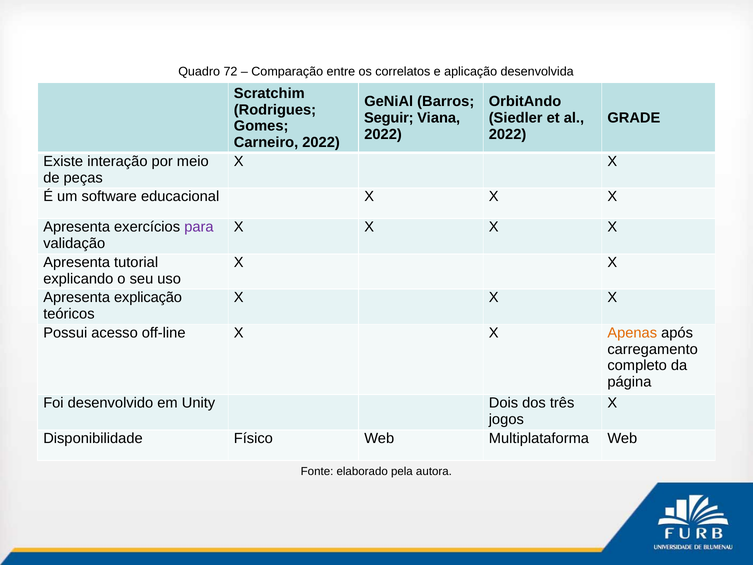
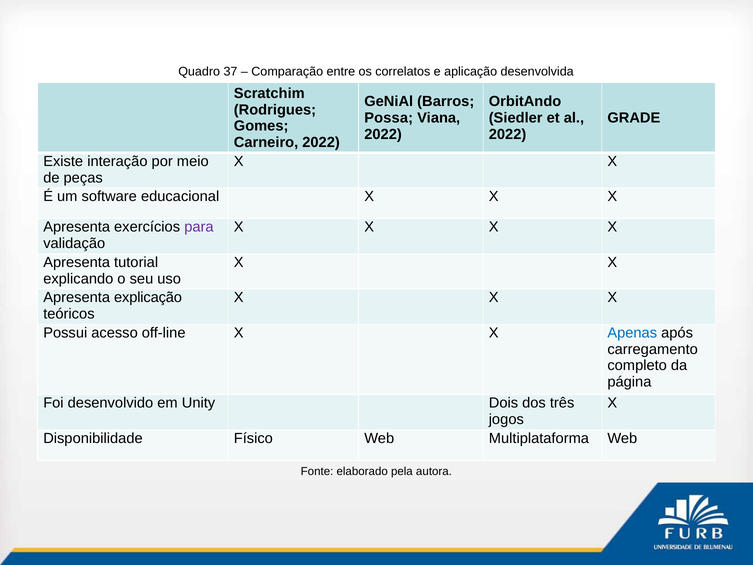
72: 72 -> 37
Seguir: Seguir -> Possa
Apenas colour: orange -> blue
